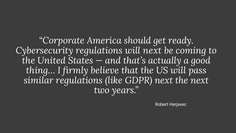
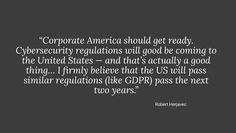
will next: next -> good
GDPR next: next -> pass
